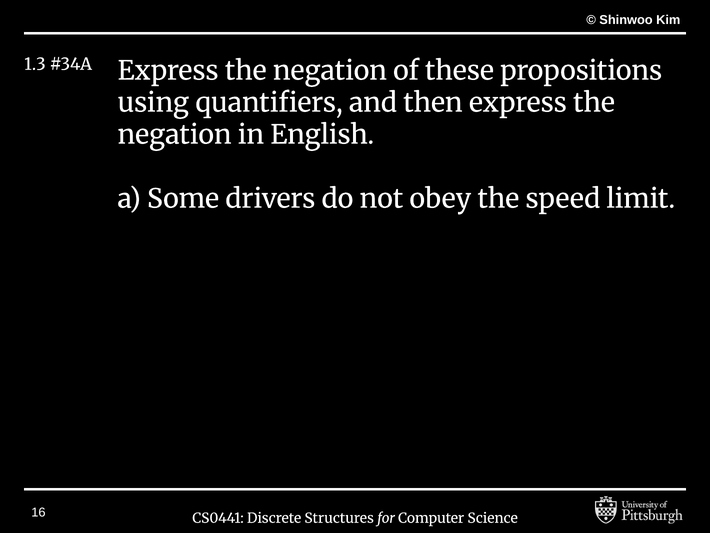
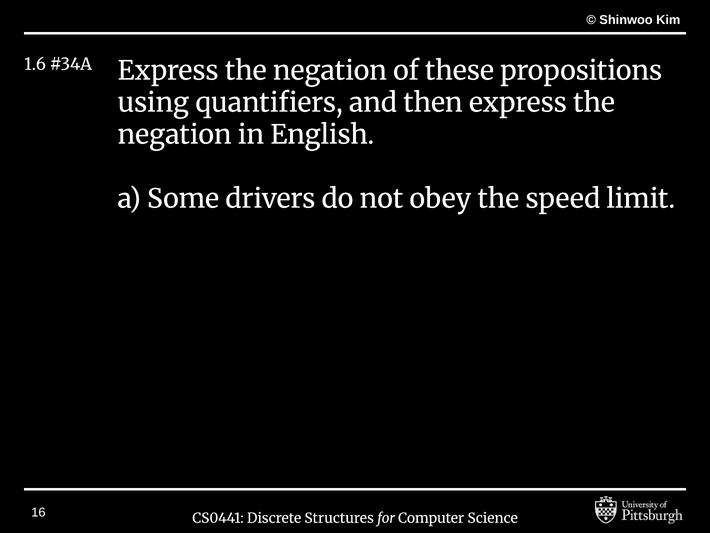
1.3: 1.3 -> 1.6
